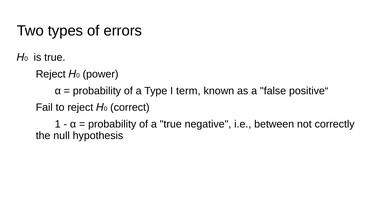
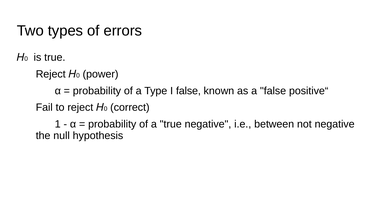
I term: term -> false
not correctly: correctly -> negative
